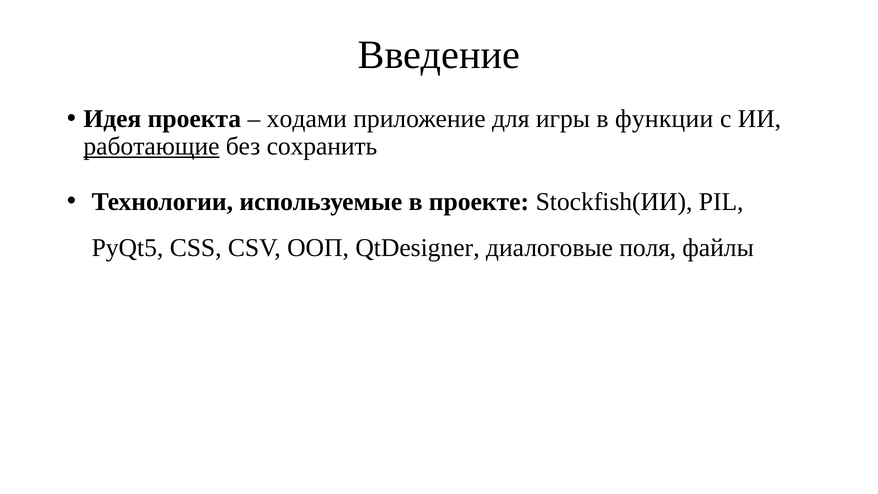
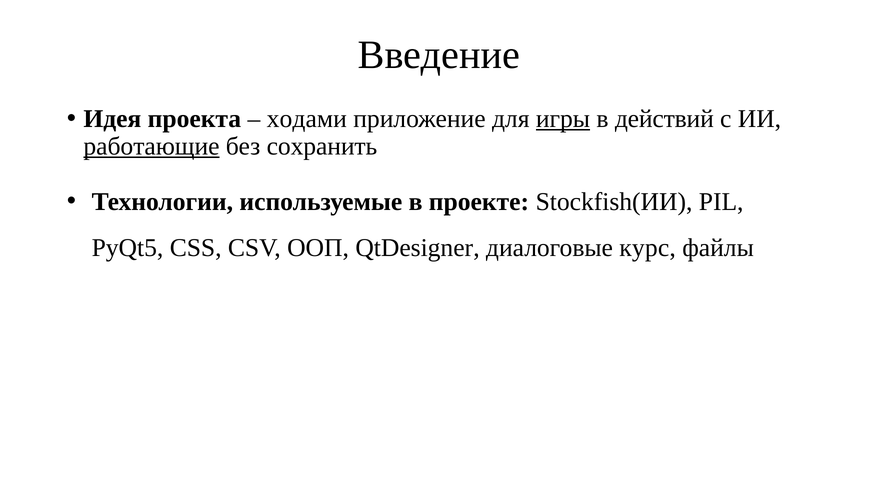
игры underline: none -> present
функции: функции -> действий
поля: поля -> курс
